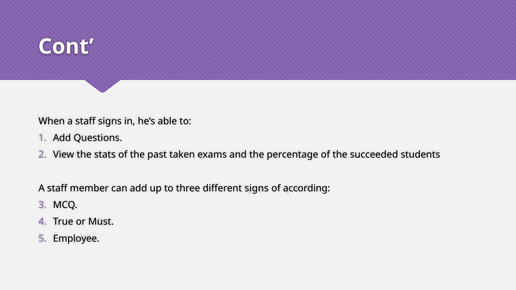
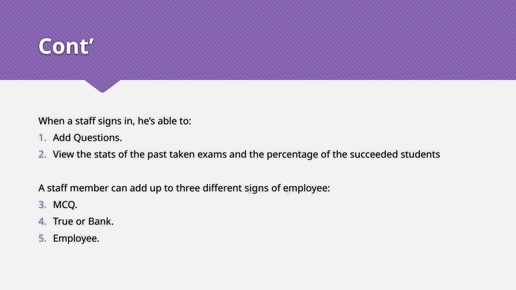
of according: according -> employee
Must: Must -> Bank
